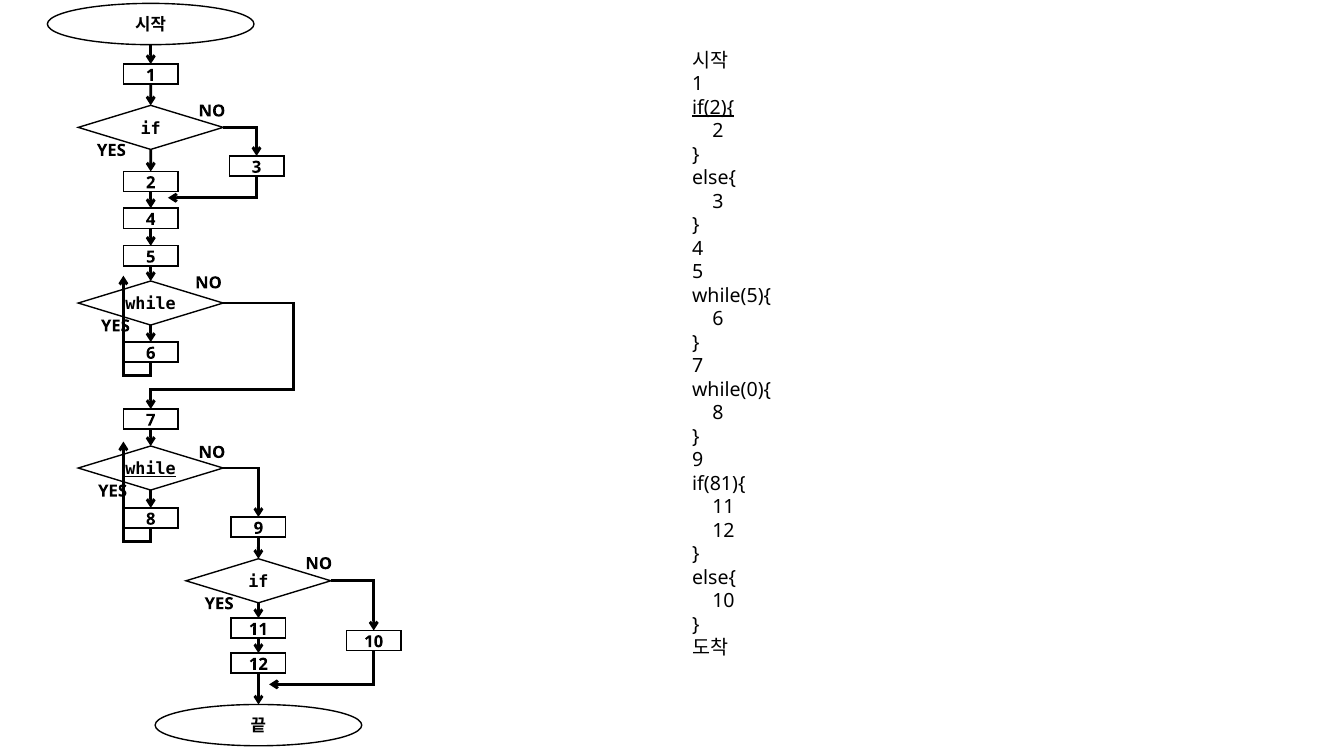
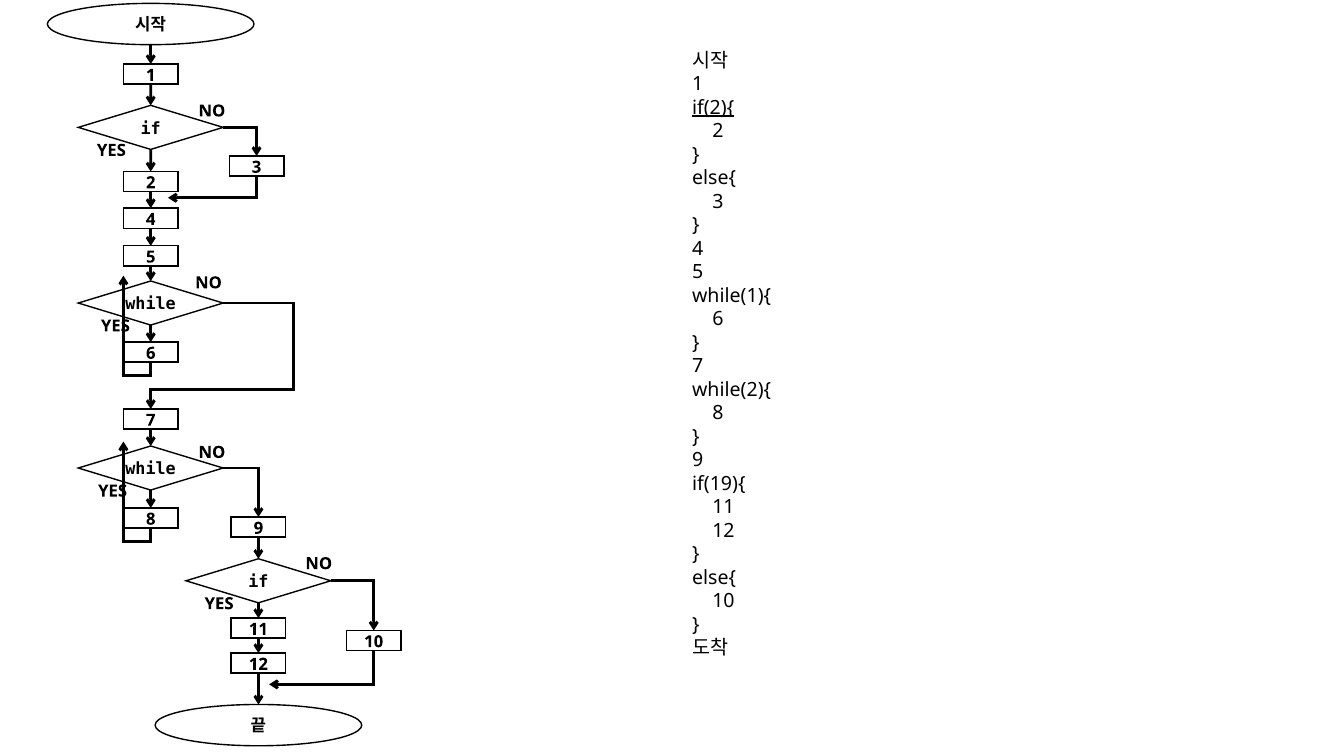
while(5){: while(5){ -> while(1){
while(0){: while(0){ -> while(2){
while at (151, 469) underline: present -> none
if(81){: if(81){ -> if(19){
